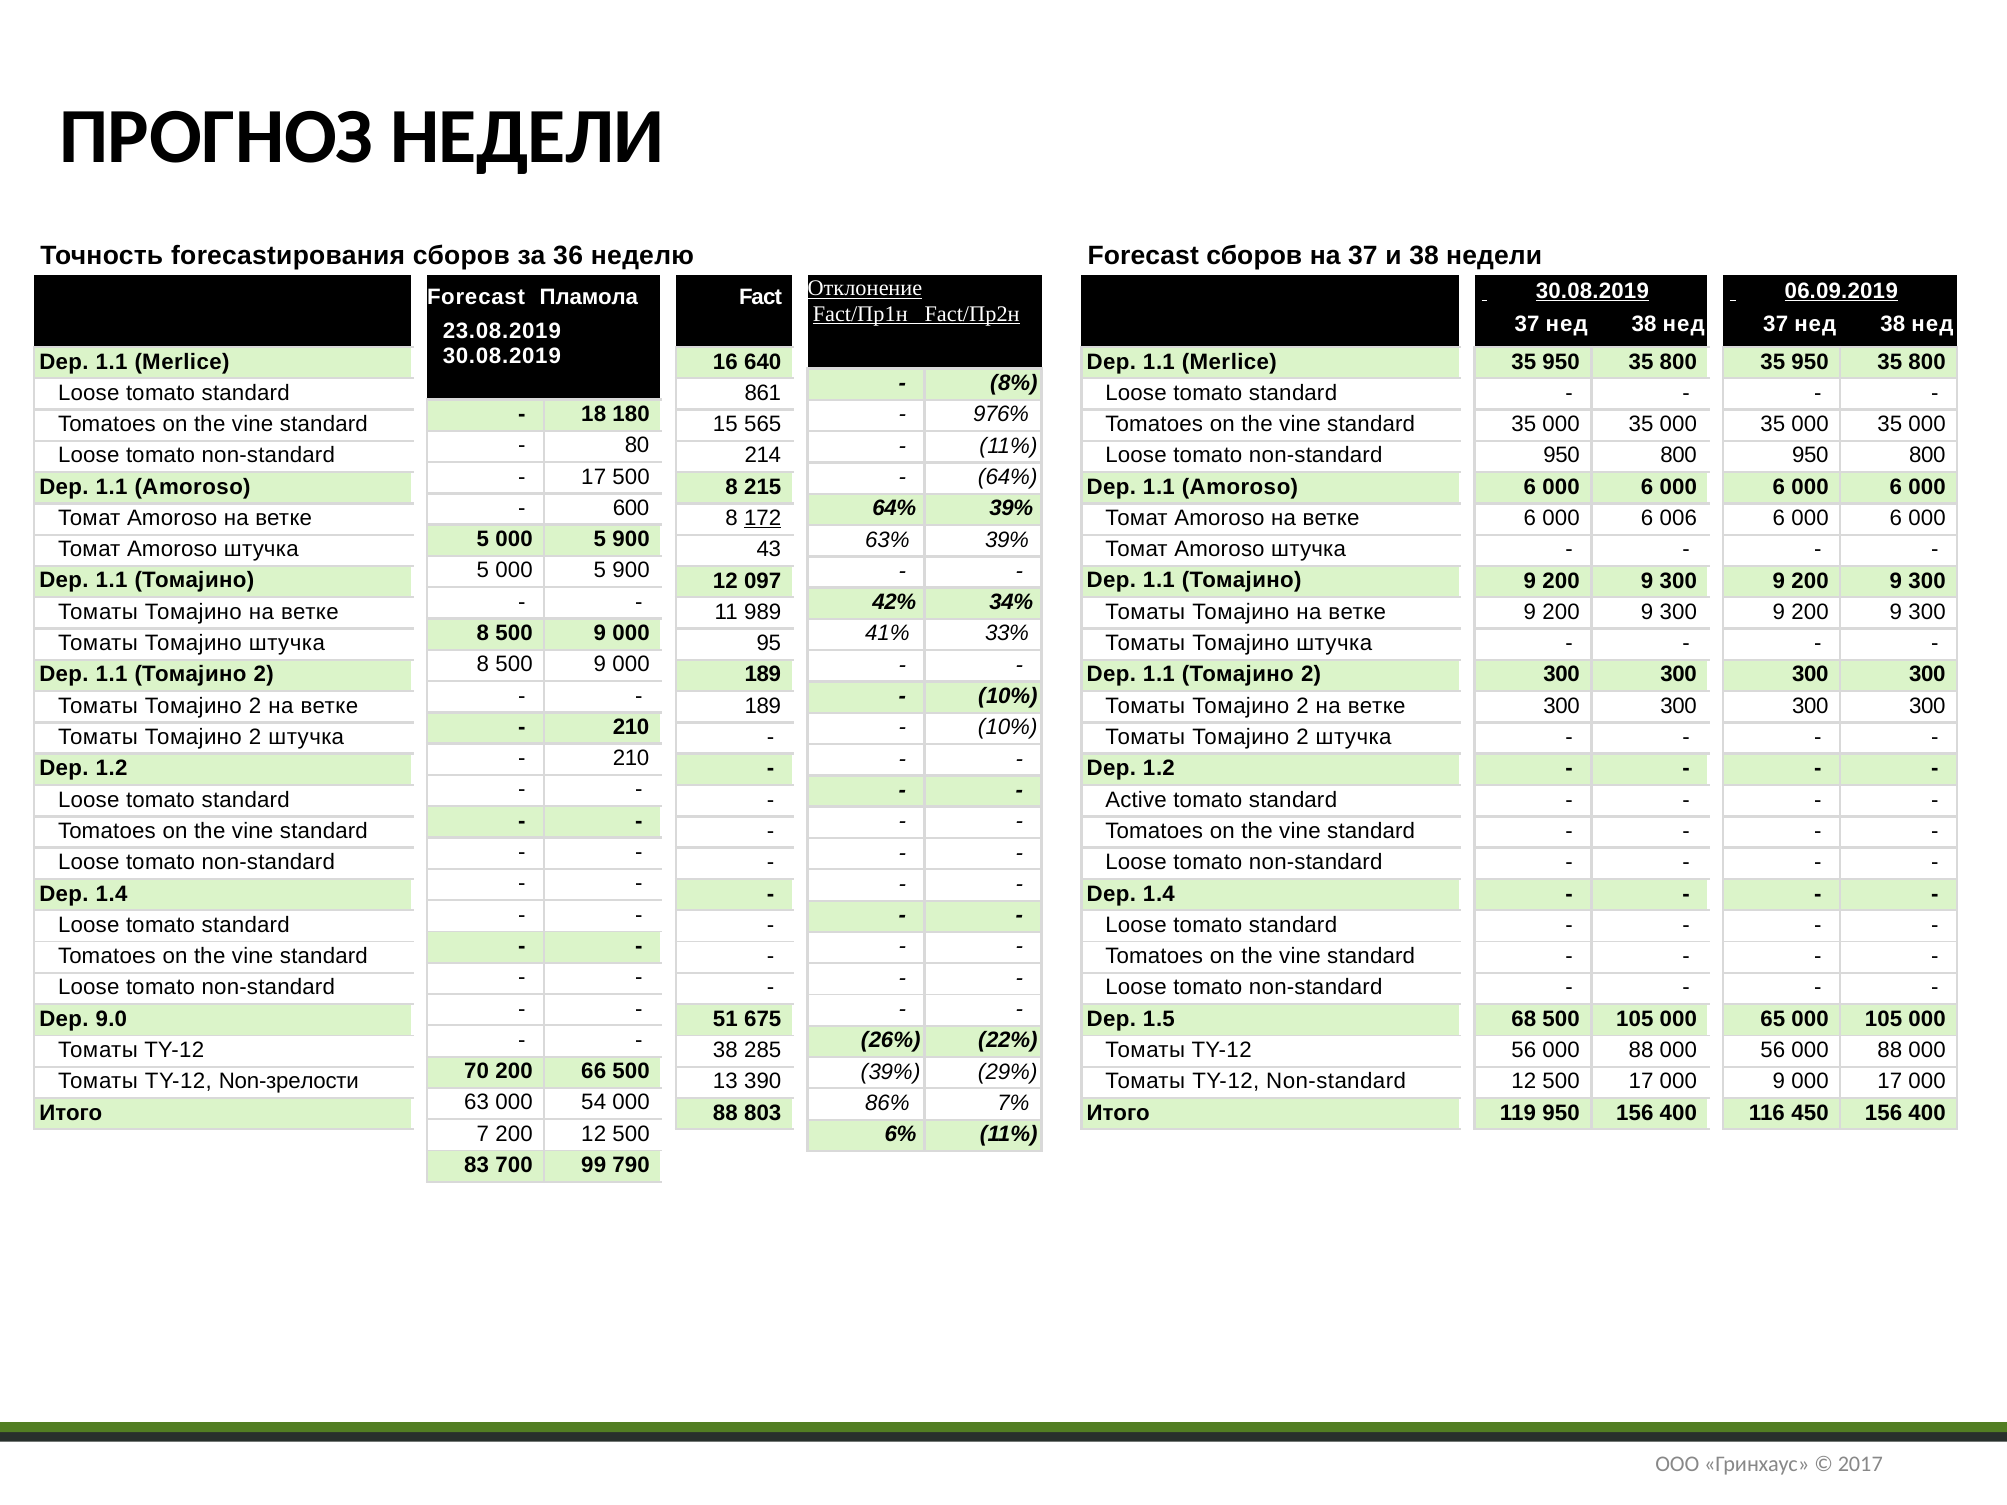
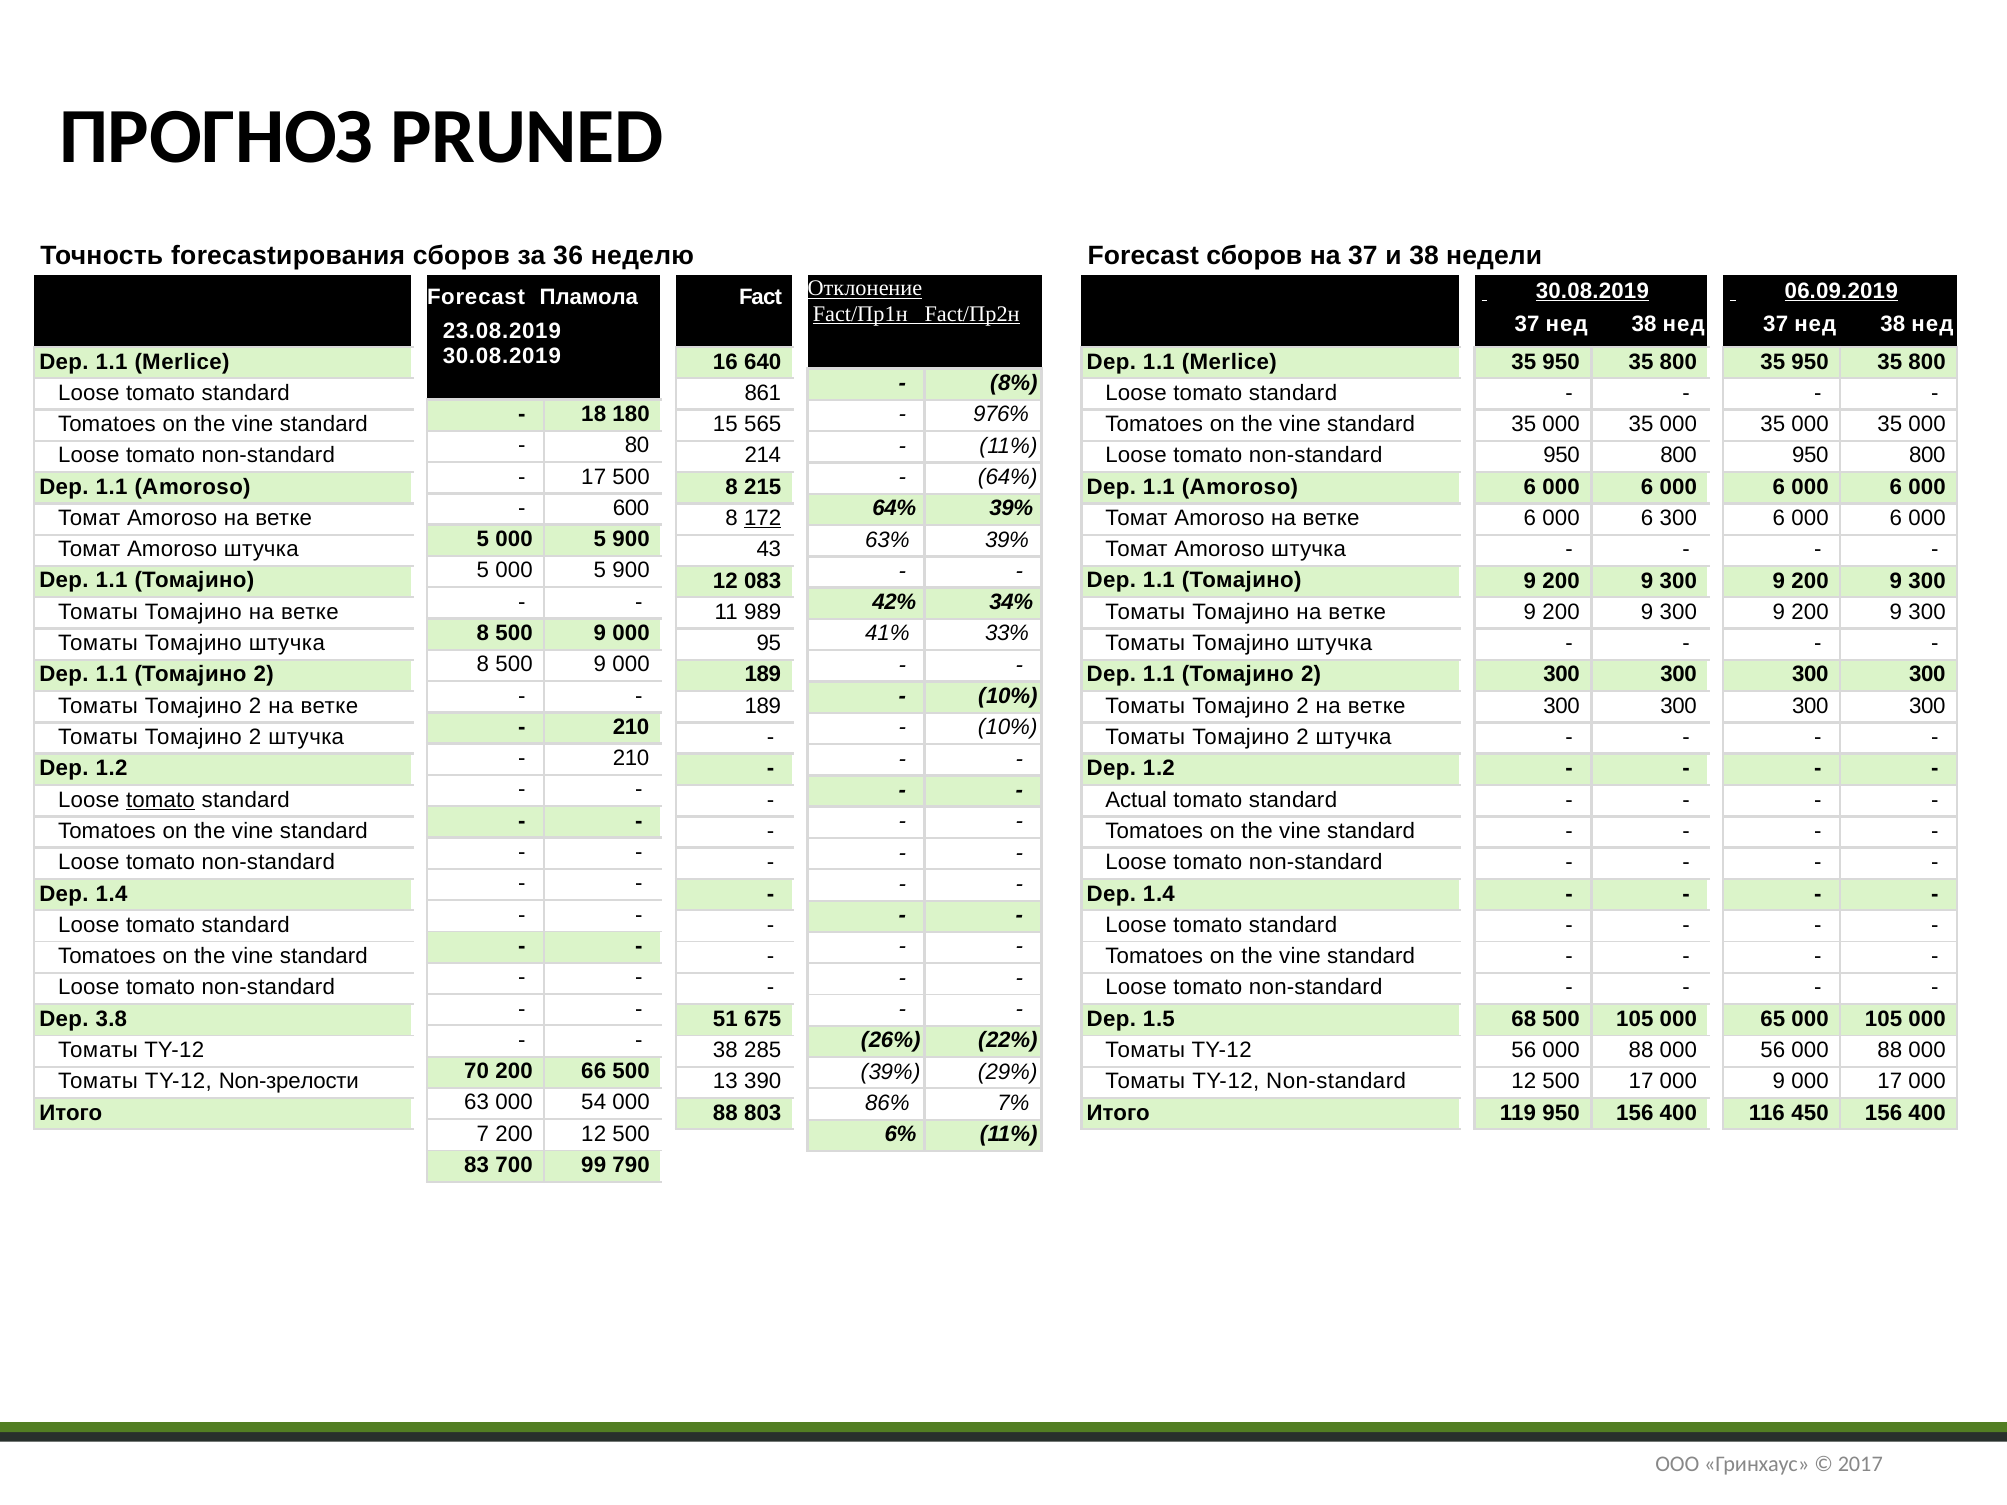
ПРОГНОЗ НЕДЕЛИ: НЕДЕЛИ -> PRUNED
6 006: 006 -> 300
097: 097 -> 083
tomato at (160, 800) underline: none -> present
Active: Active -> Actual
9.0: 9.0 -> 3.8
